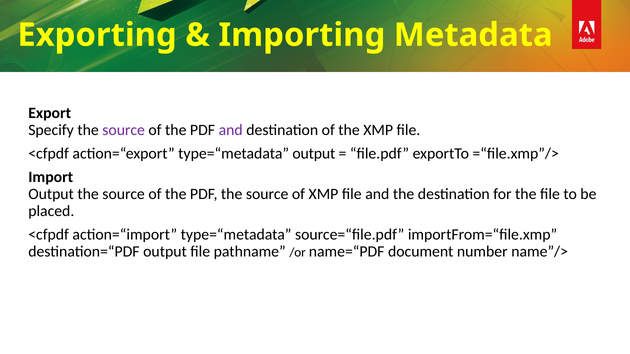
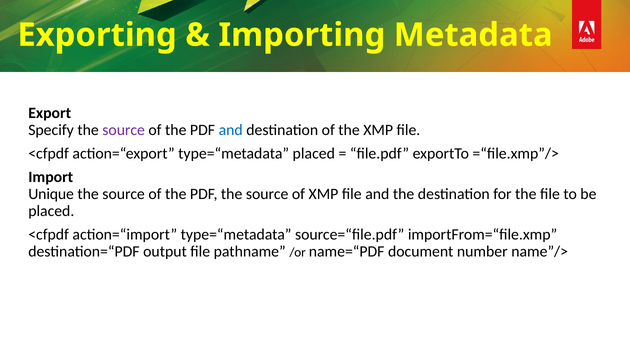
and at (231, 130) colour: purple -> blue
type=“metadata output: output -> placed
Output at (51, 194): Output -> Unique
